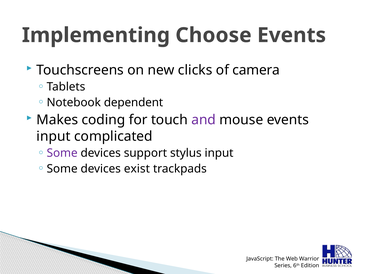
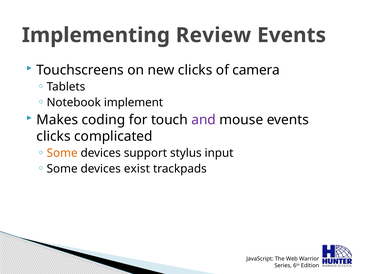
Choose: Choose -> Review
dependent: dependent -> implement
input at (53, 136): input -> clicks
Some at (62, 153) colour: purple -> orange
